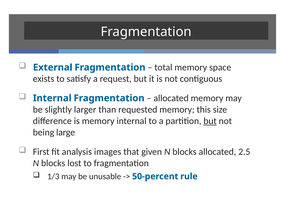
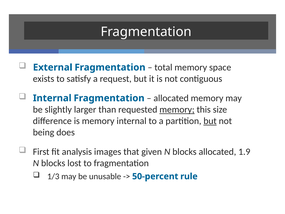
memory at (177, 109) underline: none -> present
large: large -> does
2.5: 2.5 -> 1.9
